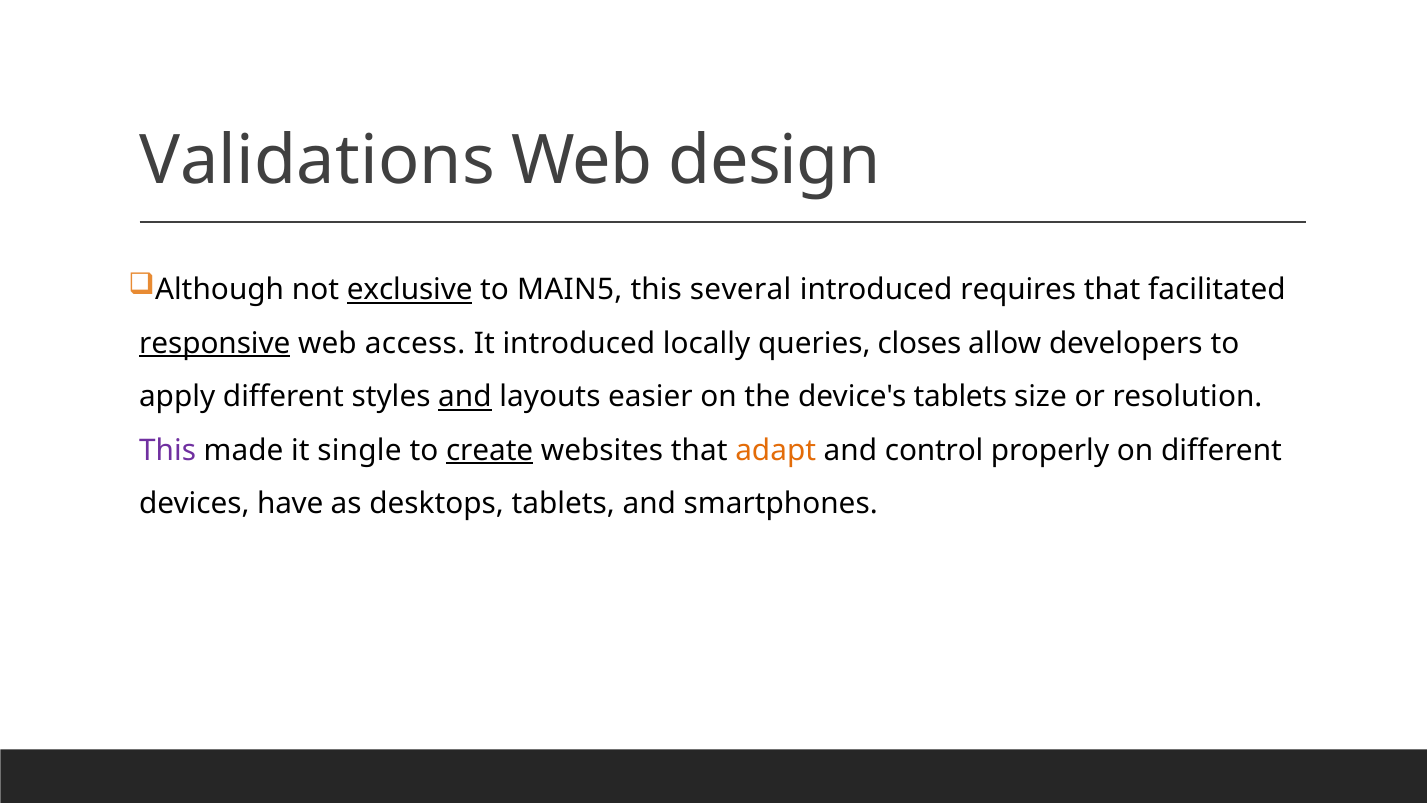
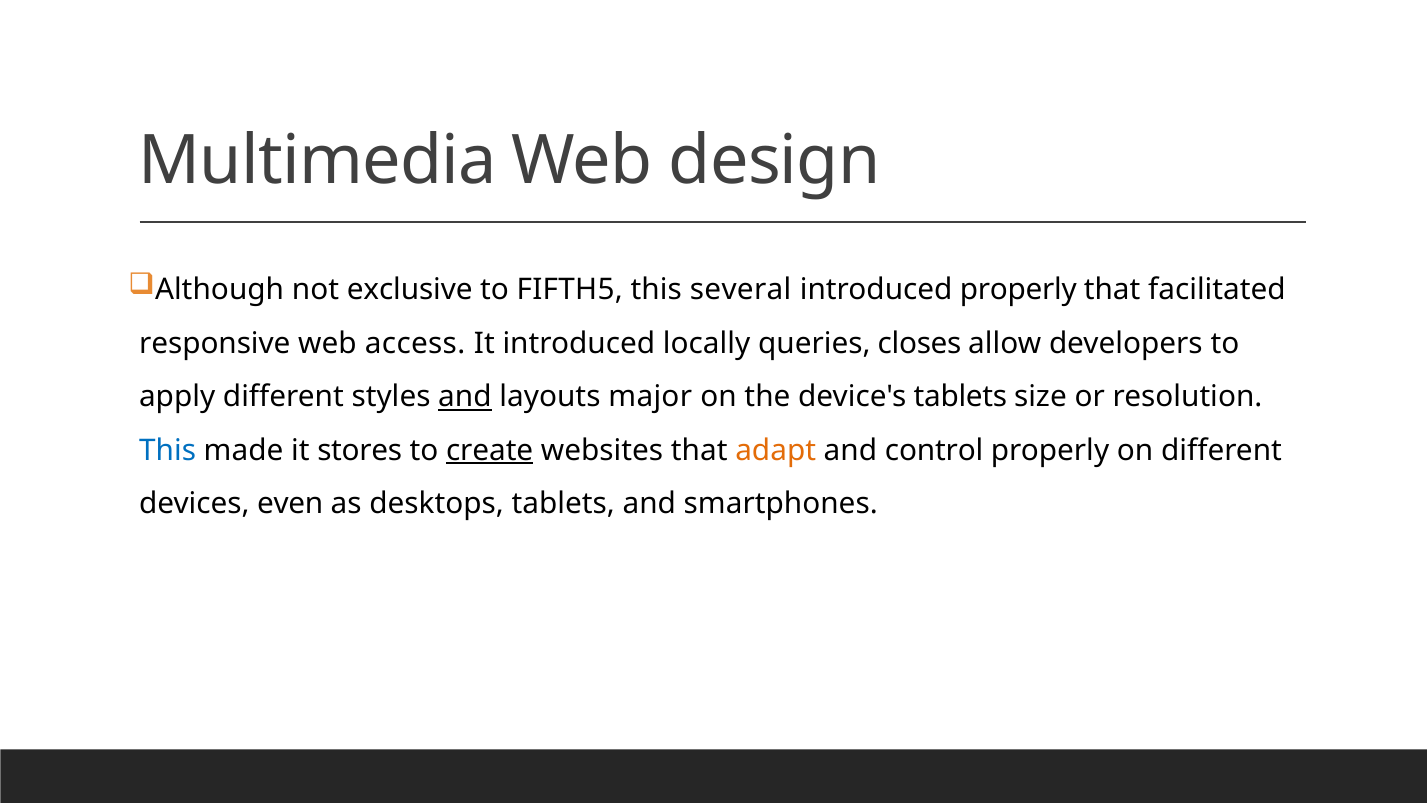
Validations: Validations -> Multimedia
exclusive underline: present -> none
MAIN5: MAIN5 -> FIFTH5
introduced requires: requires -> properly
responsive underline: present -> none
easier: easier -> major
This at (168, 450) colour: purple -> blue
single: single -> stores
have: have -> even
